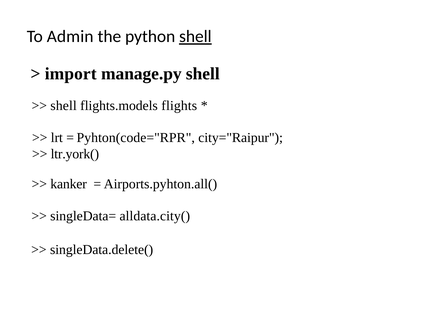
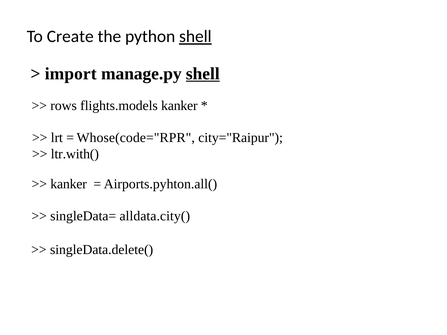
Admin: Admin -> Create
shell at (203, 74) underline: none -> present
shell at (64, 106): shell -> rows
flights.models flights: flights -> kanker
Pyhton(code="RPR: Pyhton(code="RPR -> Whose(code="RPR
ltr.york(: ltr.york( -> ltr.with(
